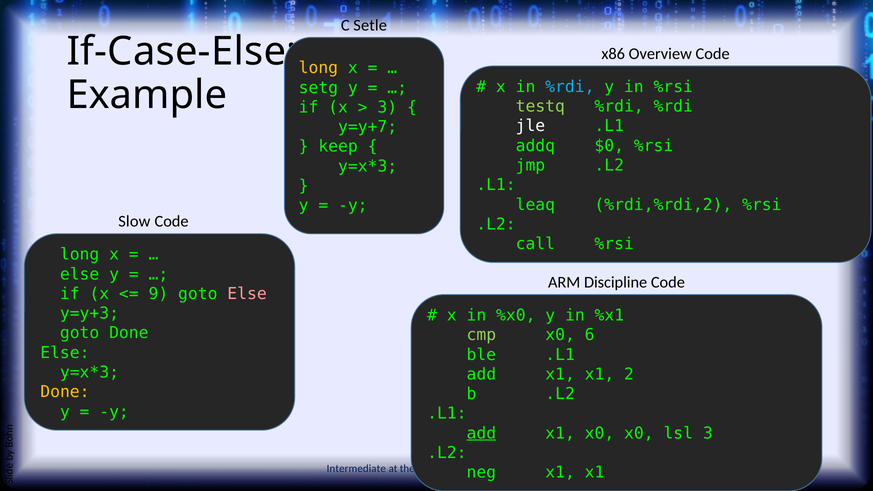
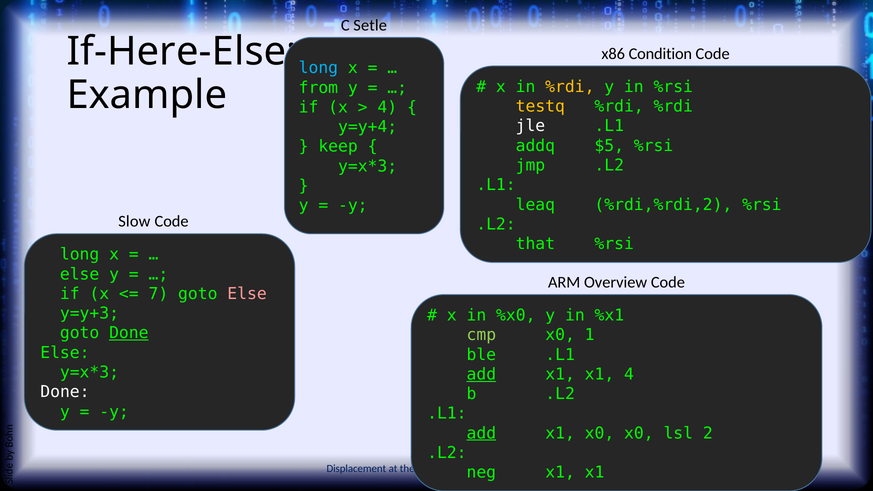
If-Case-Else: If-Case-Else -> If-Here-Else
Overview: Overview -> Condition
long at (318, 68) colour: yellow -> light blue
%rdi at (570, 87) colour: light blue -> yellow
setg: setg -> from
testq colour: light green -> yellow
3 at (387, 107): 3 -> 4
y=y+7: y=y+7 -> y=y+4
$0: $0 -> $5
call: call -> that
Discipline: Discipline -> Overview
9: 9 -> 7
Done at (129, 333) underline: none -> present
6: 6 -> 1
add at (481, 374) underline: none -> present
x1 2: 2 -> 4
Done at (65, 392) colour: yellow -> white
lsl 3: 3 -> 2
Intermediate: Intermediate -> Displacement
